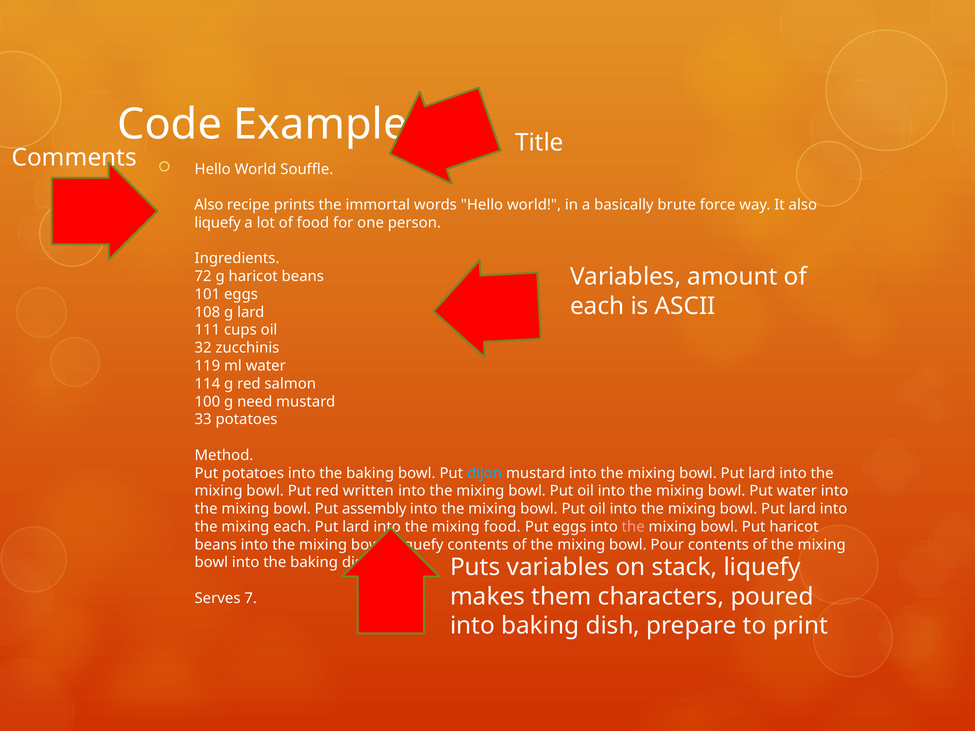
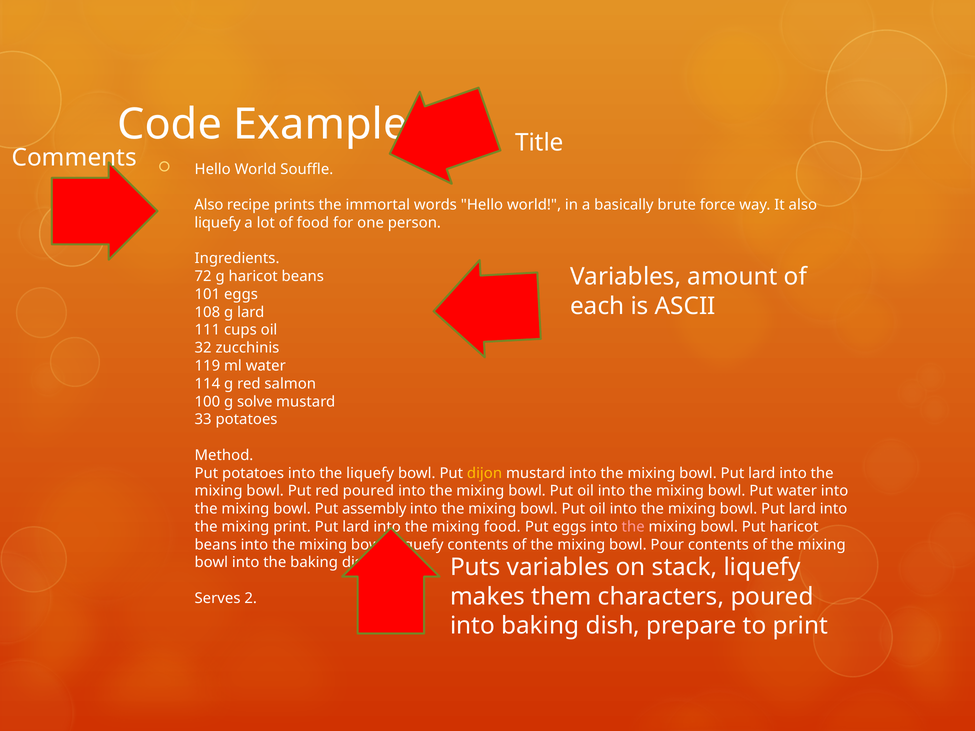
need: need -> solve
potatoes into the baking: baking -> liquefy
dijon colour: light blue -> yellow
red written: written -> poured
mixing each: each -> print
7: 7 -> 2
